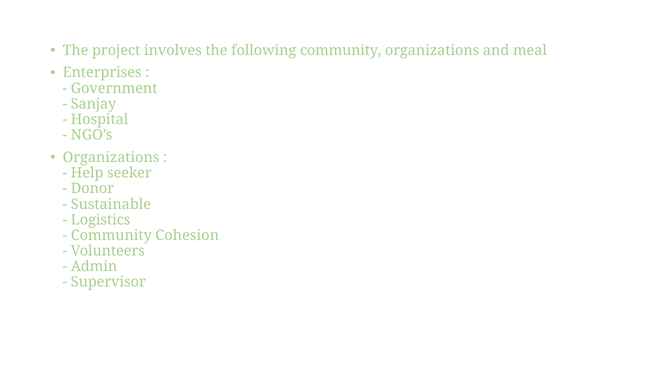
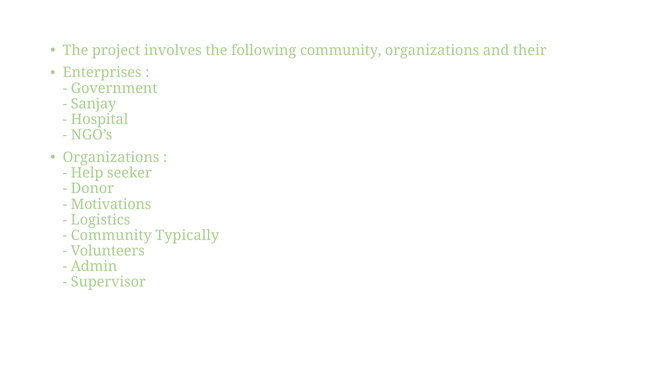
meal: meal -> their
Sustainable: Sustainable -> Motivations
Cohesion: Cohesion -> Typically
